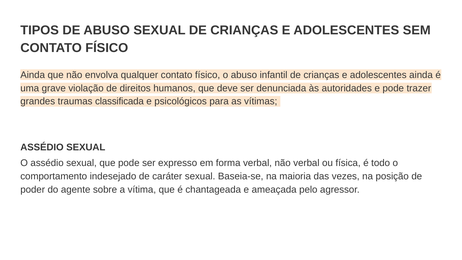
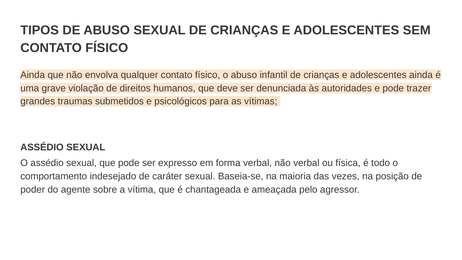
classificada: classificada -> submetidos
